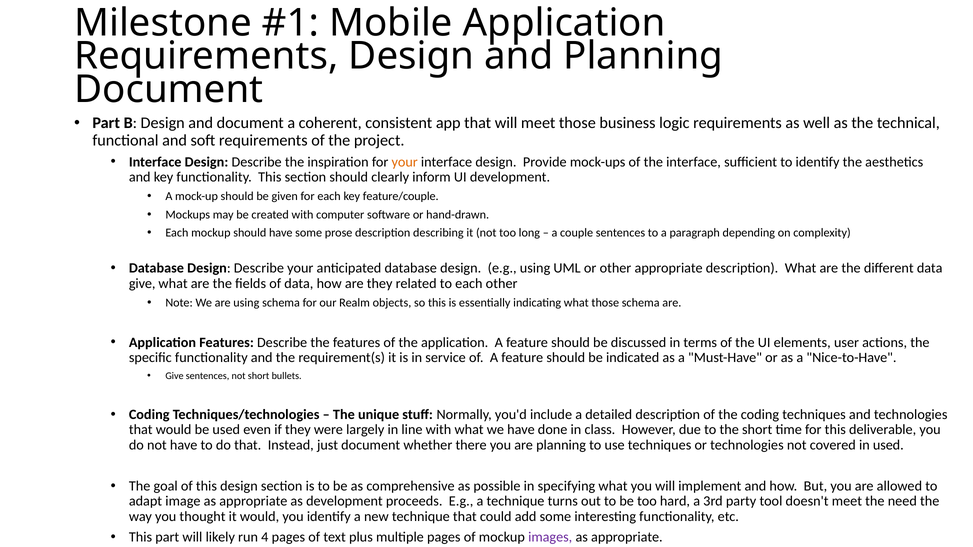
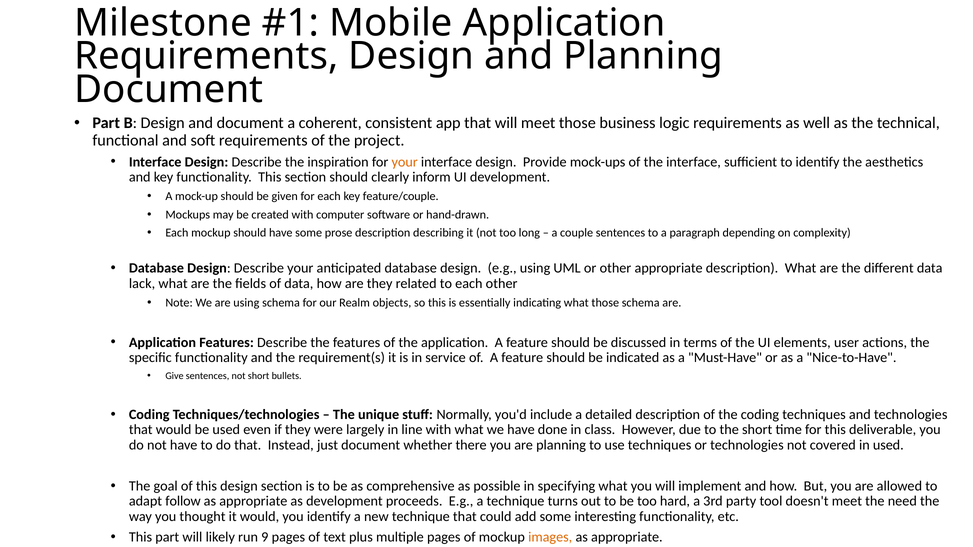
give at (142, 284): give -> lack
image: image -> follow
4: 4 -> 9
images colour: purple -> orange
